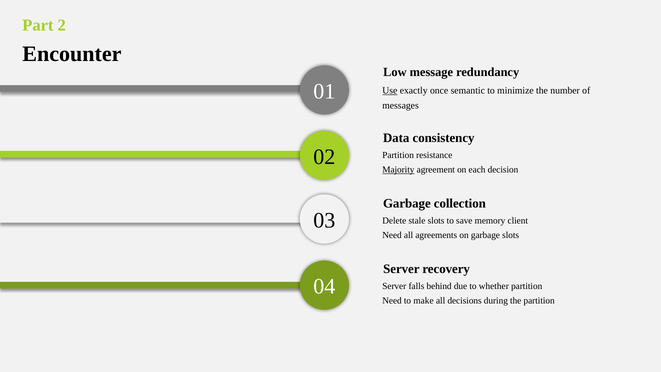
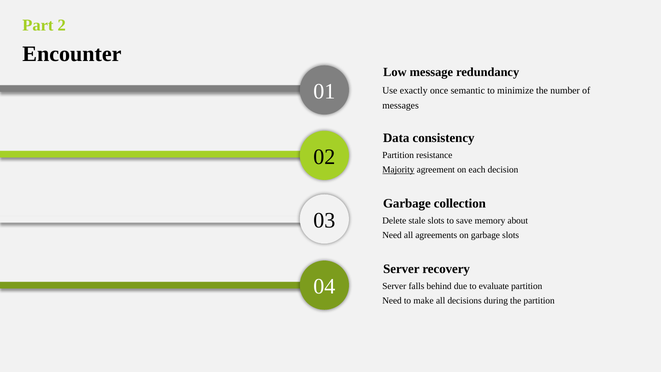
Use underline: present -> none
client: client -> about
whether: whether -> evaluate
